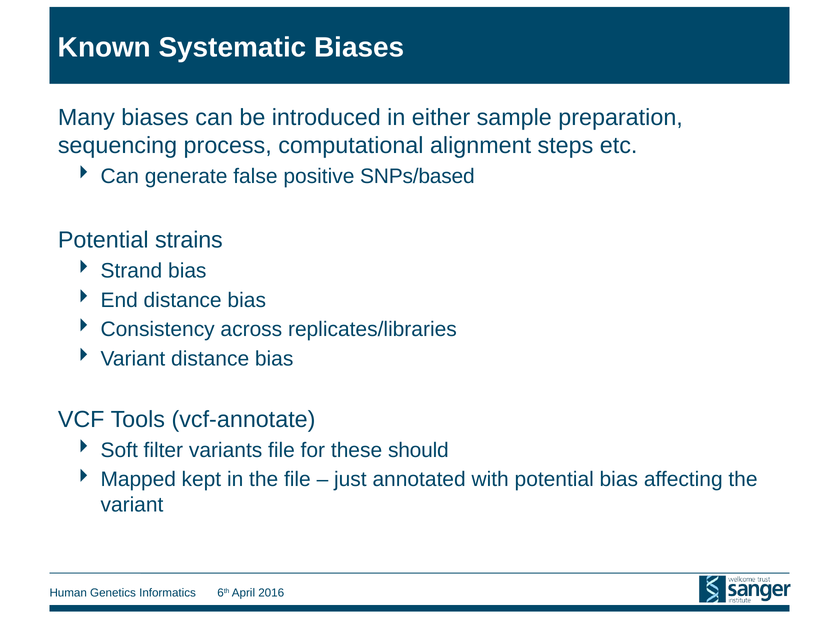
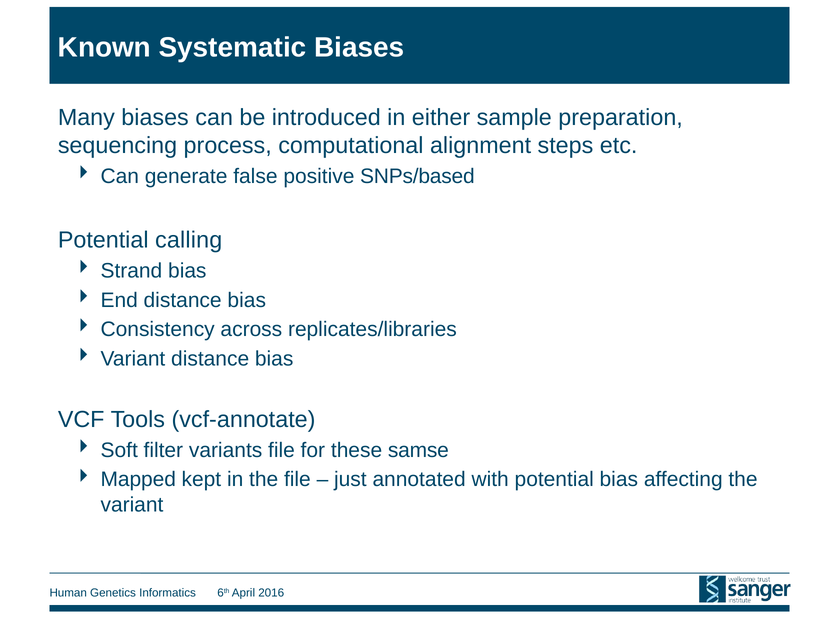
strains: strains -> calling
should: should -> samse
